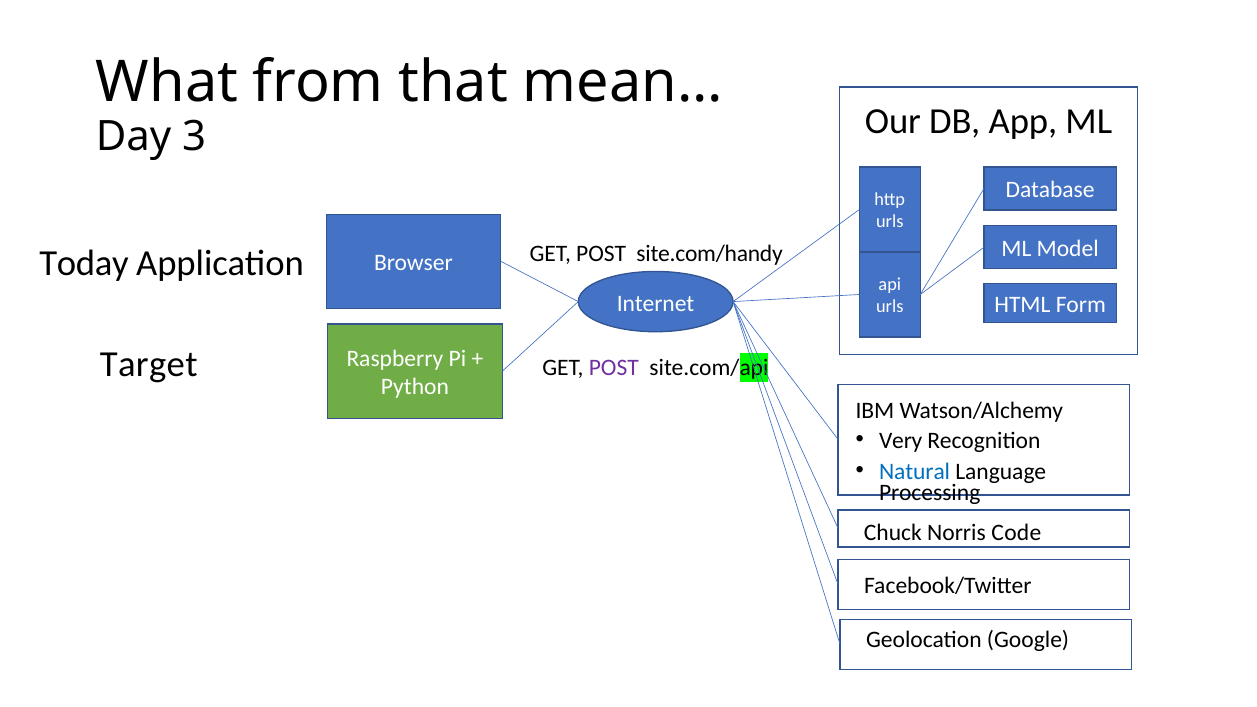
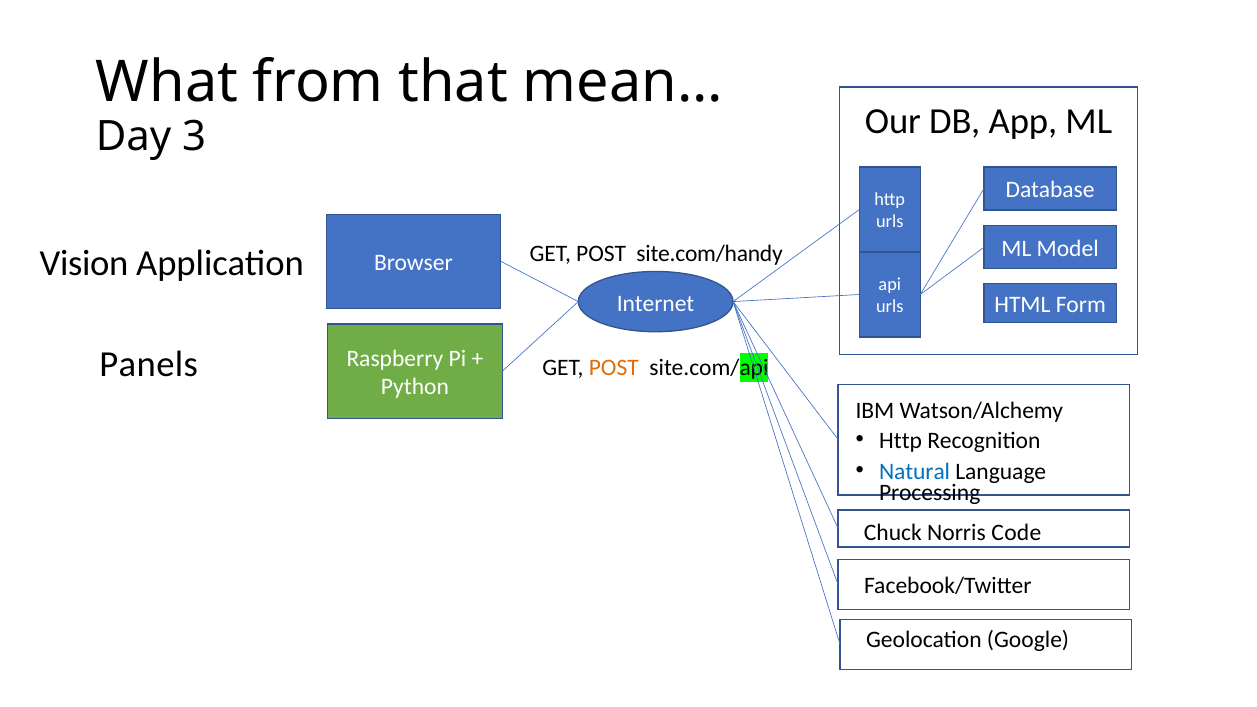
Today: Today -> Vision
Target: Target -> Panels
POST at (614, 368) colour: purple -> orange
Very at (901, 441): Very -> Http
